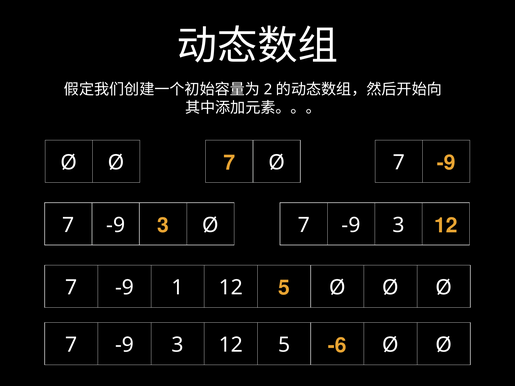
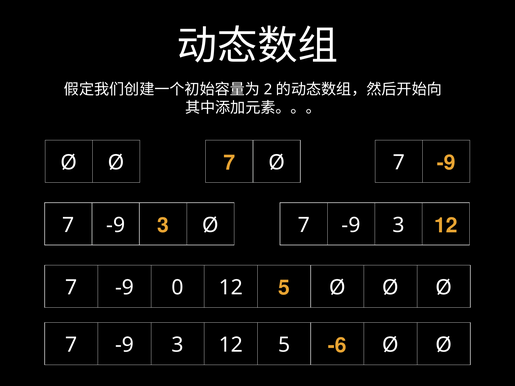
1: 1 -> 0
